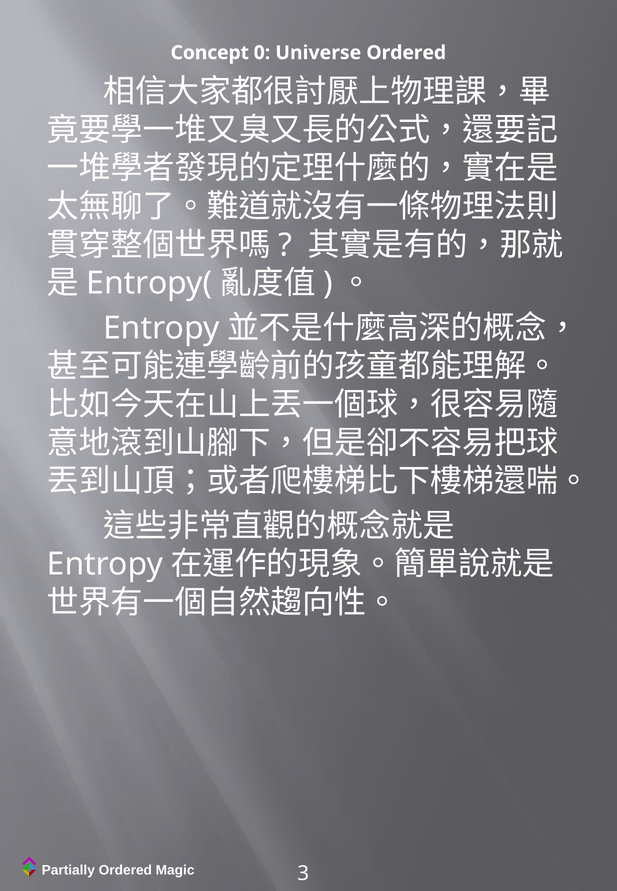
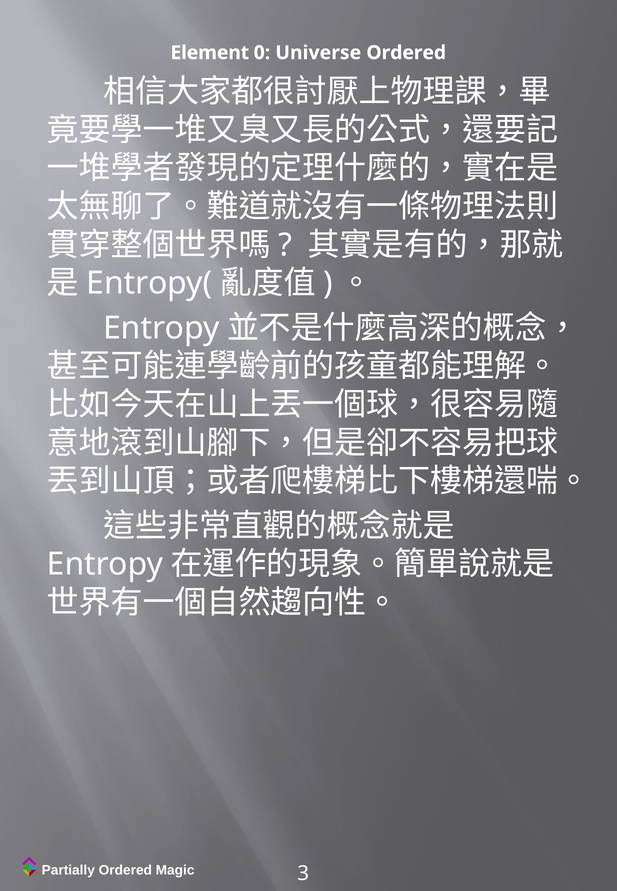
Concept: Concept -> Element
